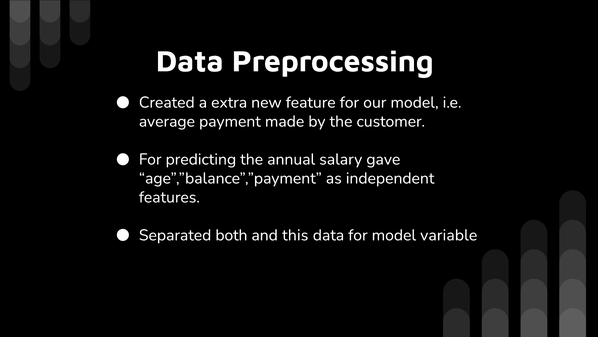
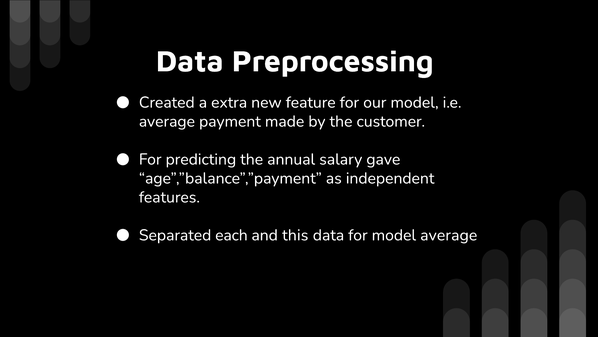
both: both -> each
model variable: variable -> average
